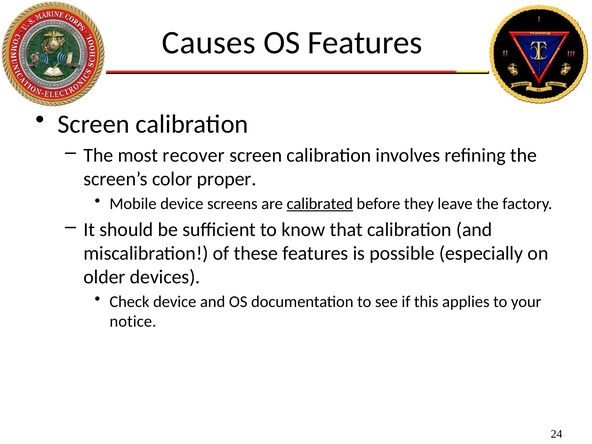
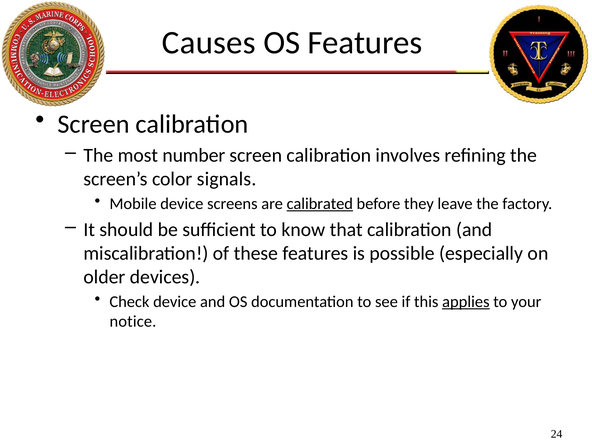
recover: recover -> number
proper: proper -> signals
applies underline: none -> present
